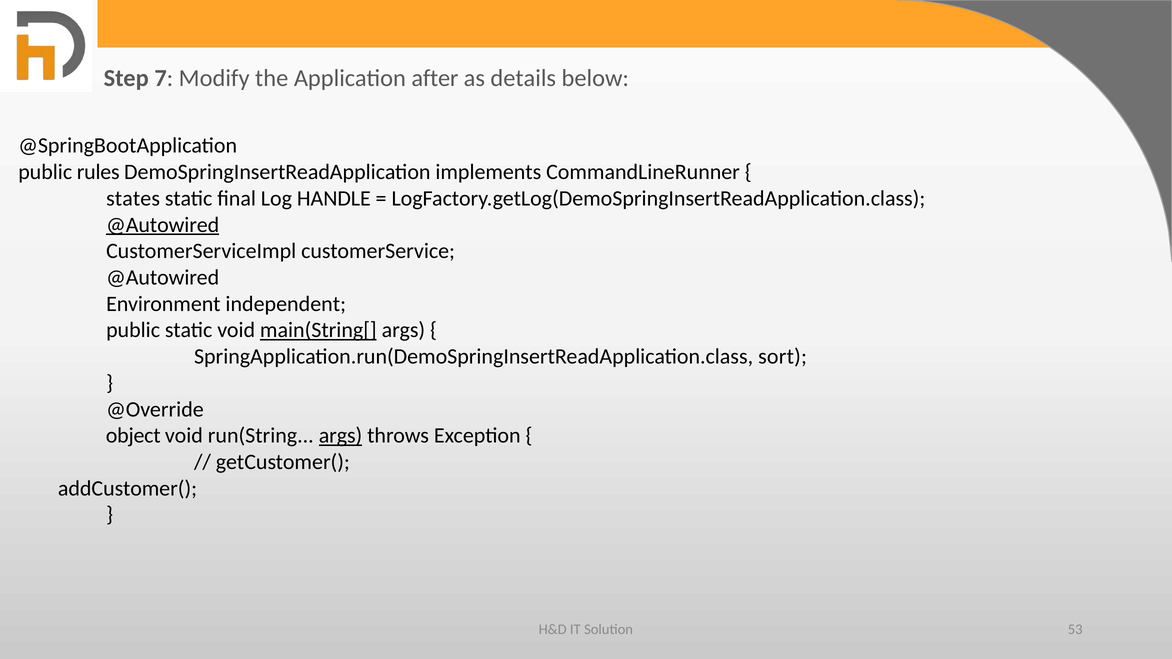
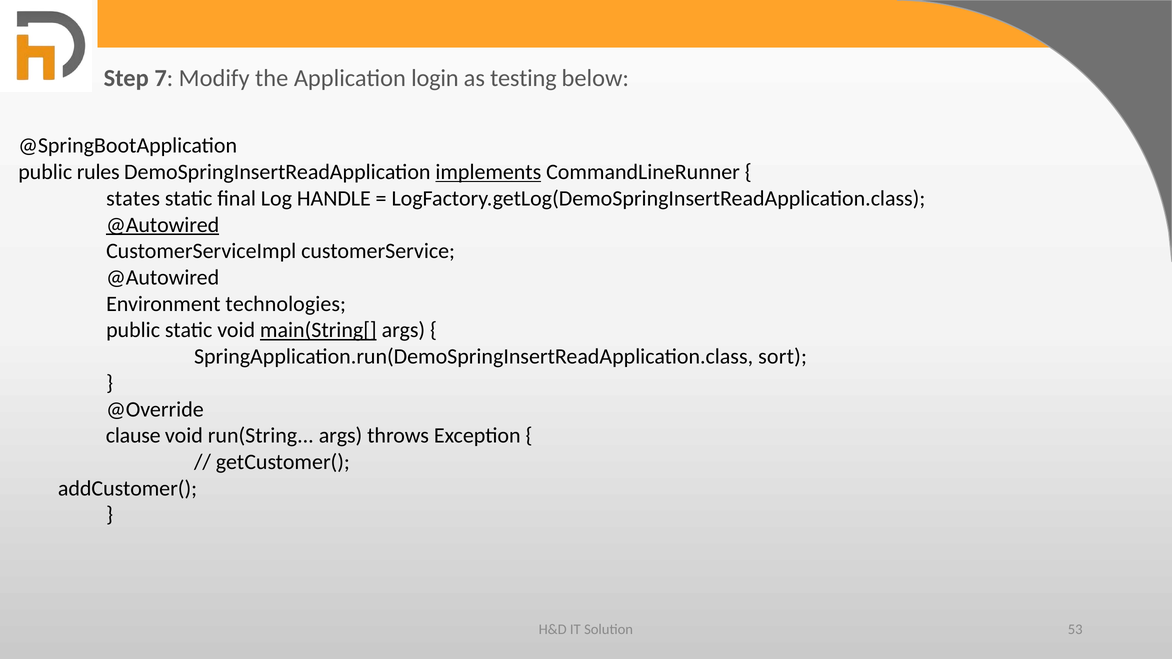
after: after -> login
details: details -> testing
implements underline: none -> present
independent: independent -> technologies
object: object -> clause
args at (340, 436) underline: present -> none
